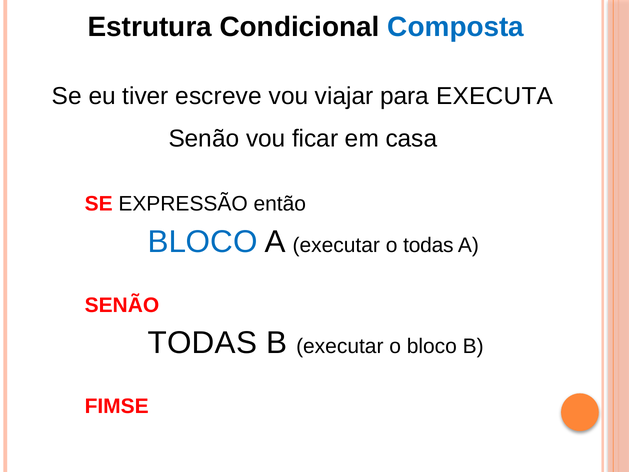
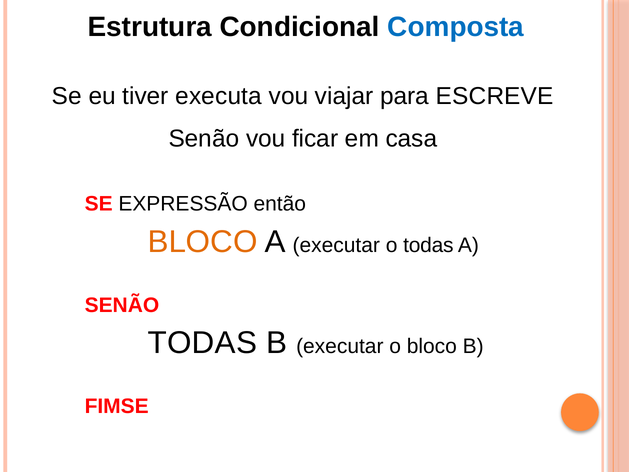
escreve: escreve -> executa
EXECUTA: EXECUTA -> ESCREVE
BLOCO at (203, 242) colour: blue -> orange
